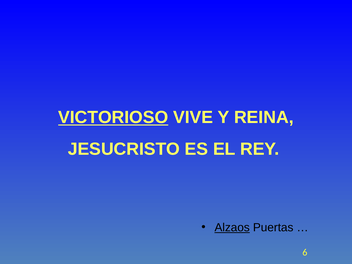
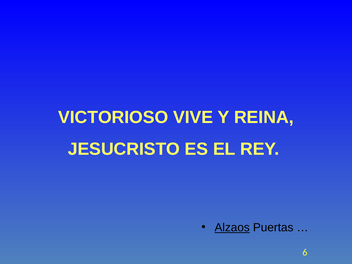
VICTORIOSO underline: present -> none
